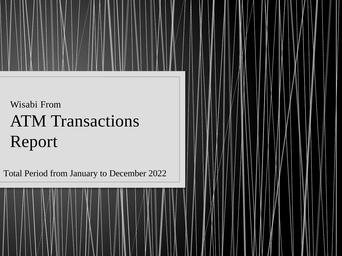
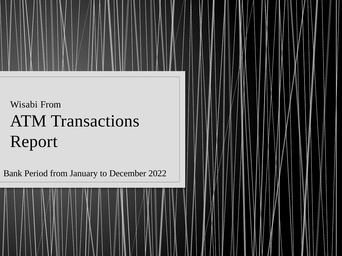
Total: Total -> Bank
